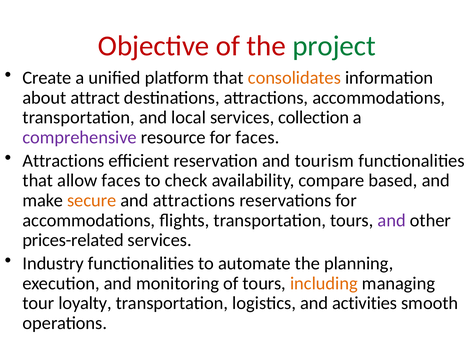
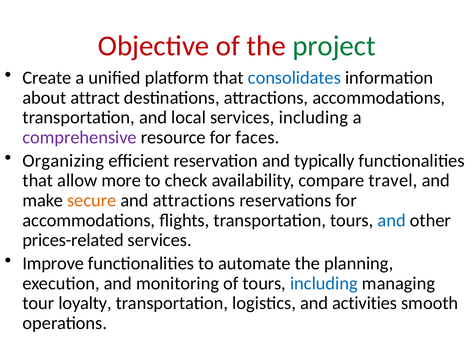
consolidates colour: orange -> blue
services collection: collection -> including
Attractions at (63, 161): Attractions -> Organizing
tourism: tourism -> typically
allow faces: faces -> more
based: based -> travel
and at (392, 221) colour: purple -> blue
Industry: Industry -> Improve
including at (324, 284) colour: orange -> blue
